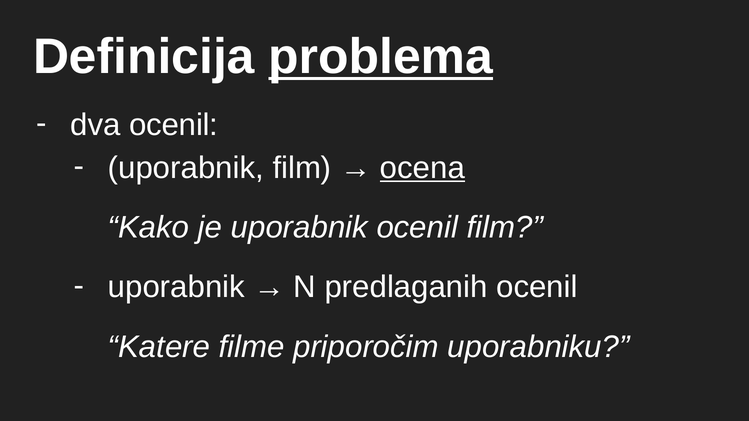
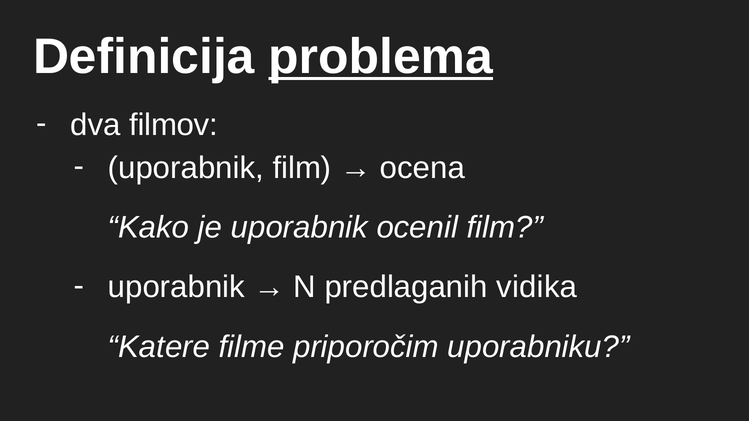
dva ocenil: ocenil -> filmov
ocena underline: present -> none
predlaganih ocenil: ocenil -> vidika
